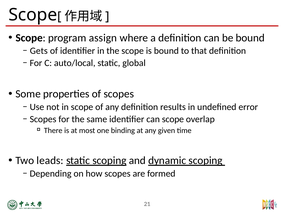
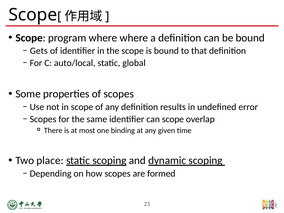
program assign: assign -> where
leads: leads -> place
